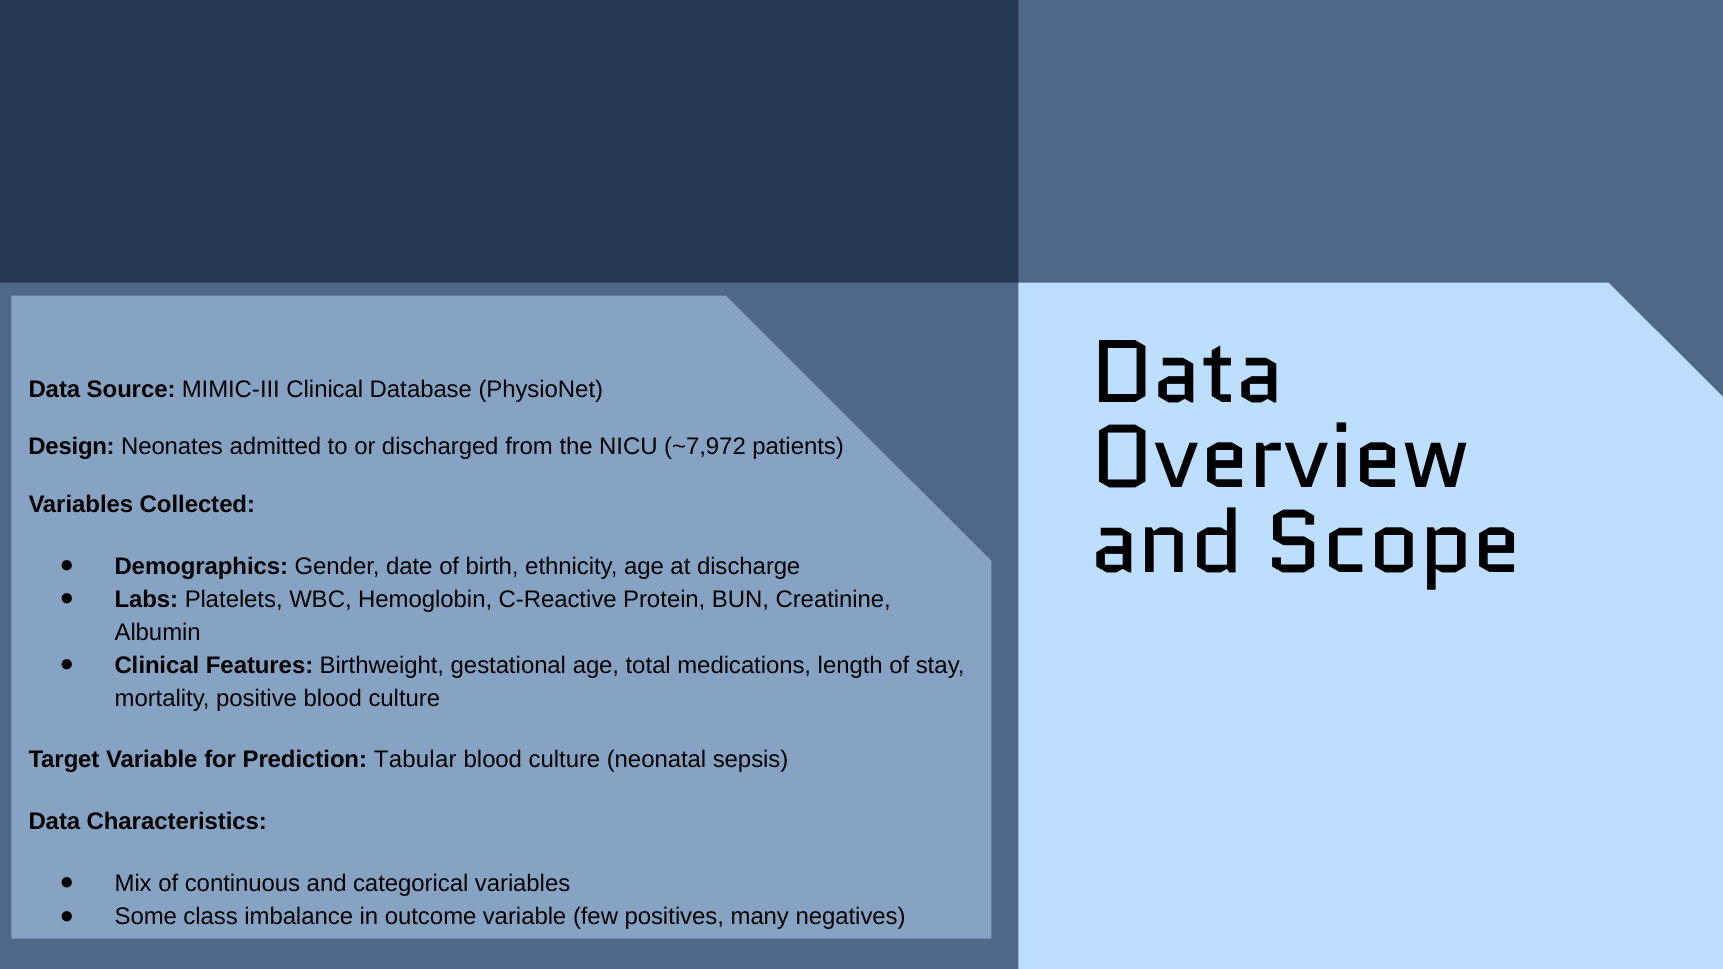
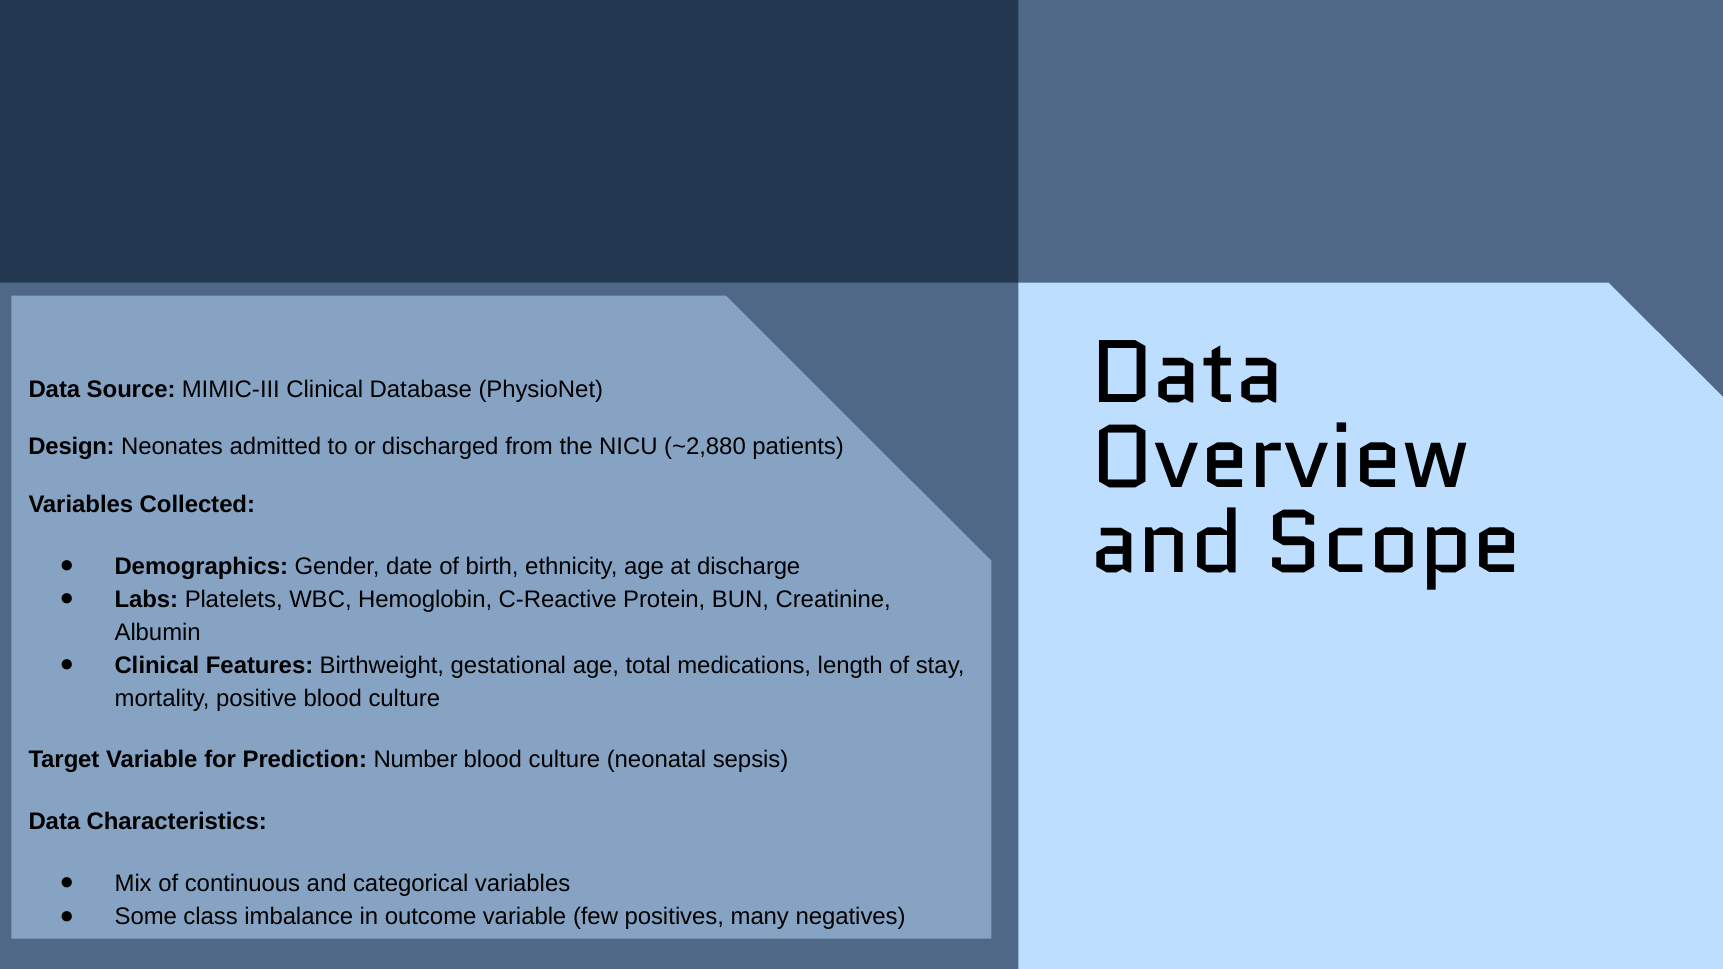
~7,972: ~7,972 -> ~2,880
Tabular: Tabular -> Number
